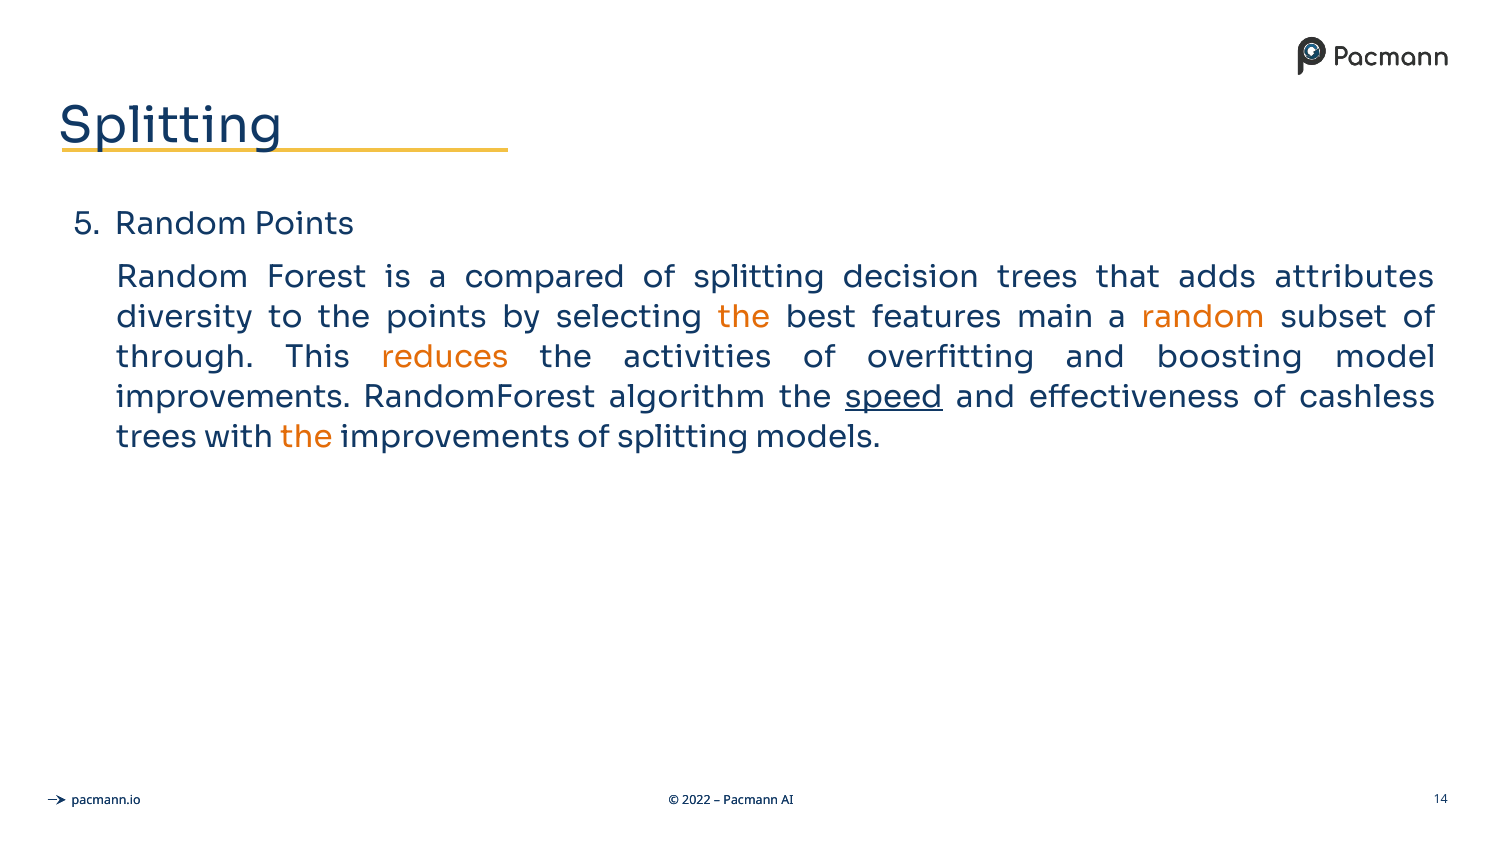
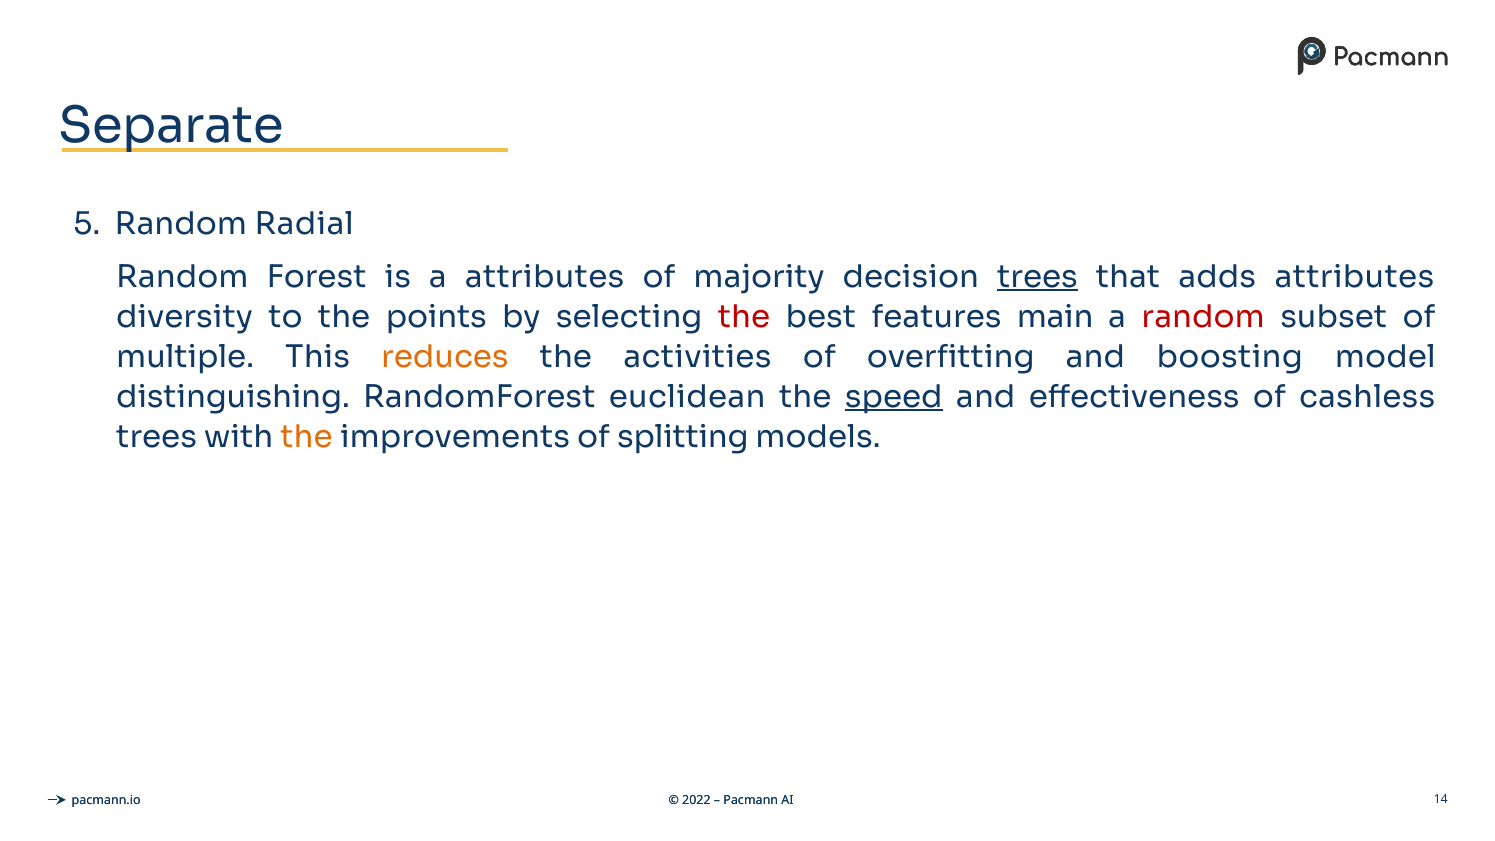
Splitting at (171, 126): Splitting -> Separate
Random Points: Points -> Radial
a compared: compared -> attributes
splitting at (759, 277): splitting -> majority
trees at (1038, 277) underline: none -> present
the at (744, 317) colour: orange -> red
random at (1203, 317) colour: orange -> red
through: through -> multiple
improvements at (233, 397): improvements -> distinguishing
algorithm: algorithm -> euclidean
